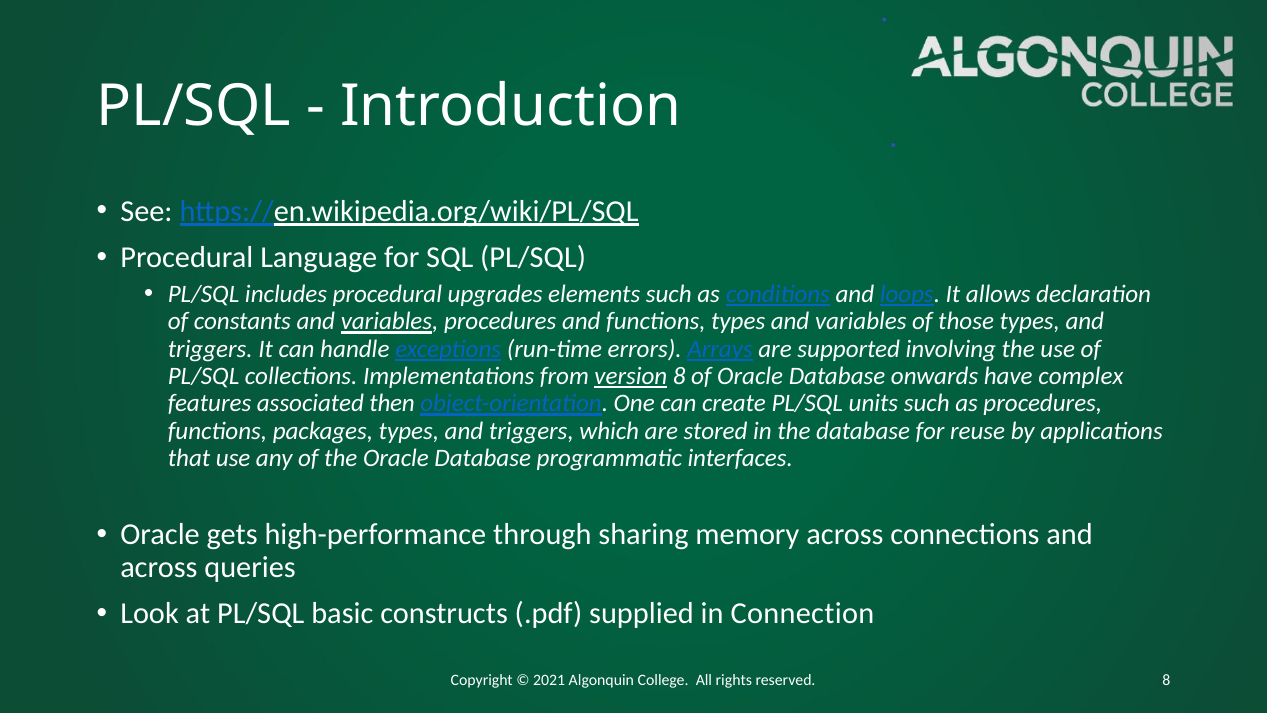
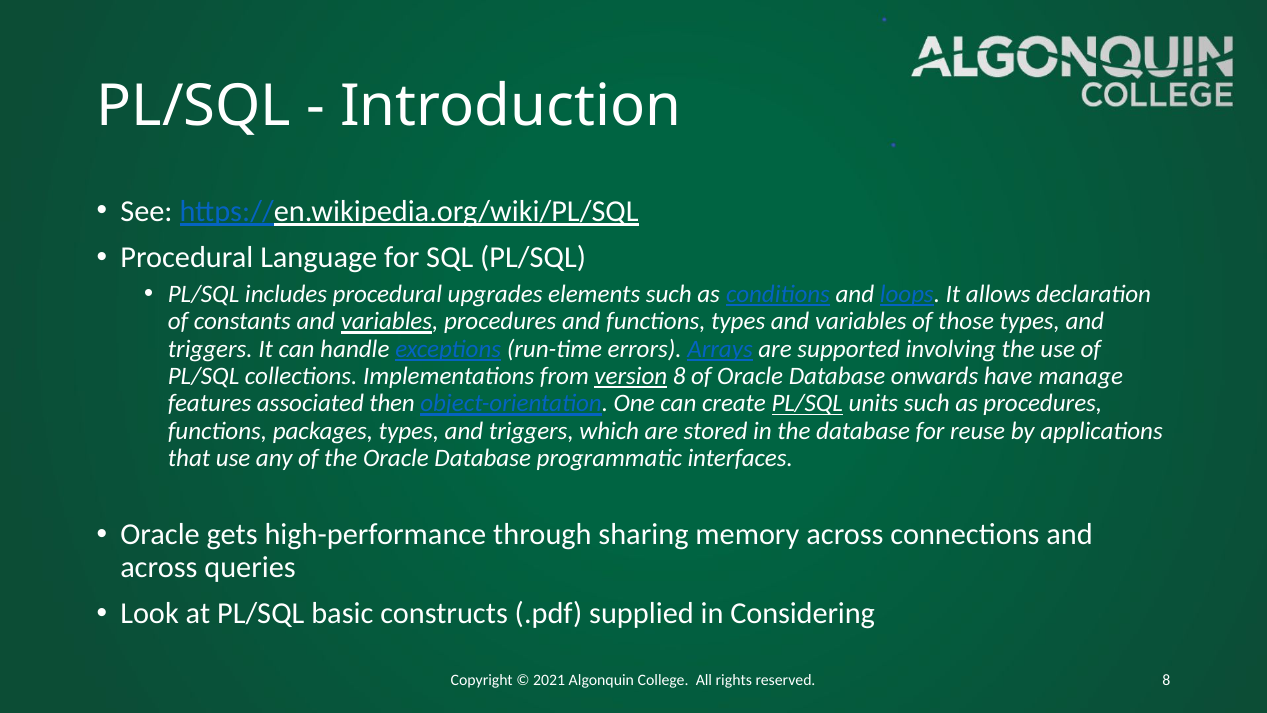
complex: complex -> manage
PL/SQL at (807, 403) underline: none -> present
Connection: Connection -> Considering
